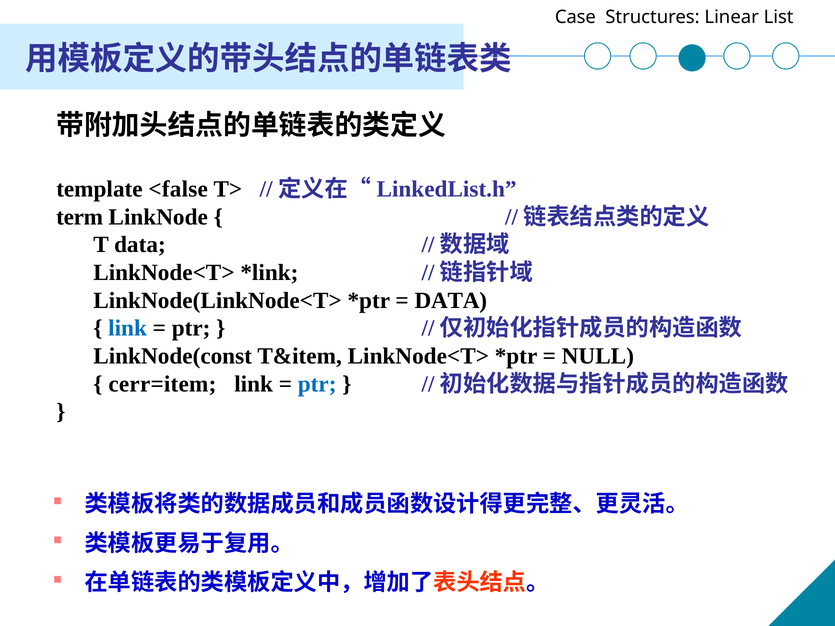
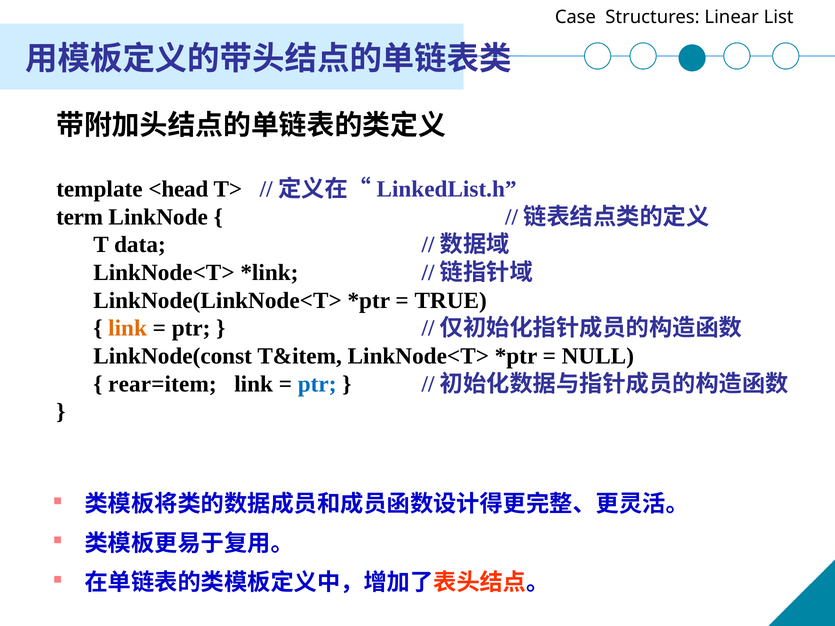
<false: <false -> <head
DATA at (451, 301): DATA -> TRUE
link at (128, 328) colour: blue -> orange
cerr=item: cerr=item -> rear=item
